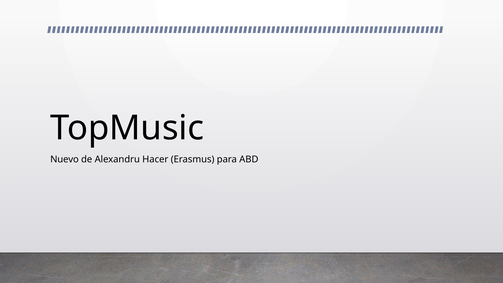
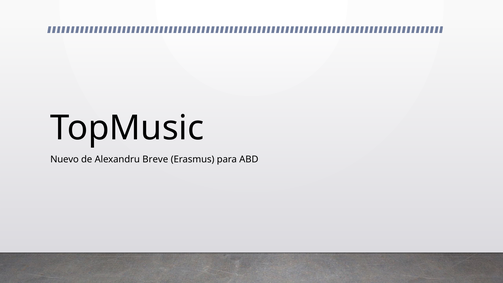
Hacer: Hacer -> Breve
